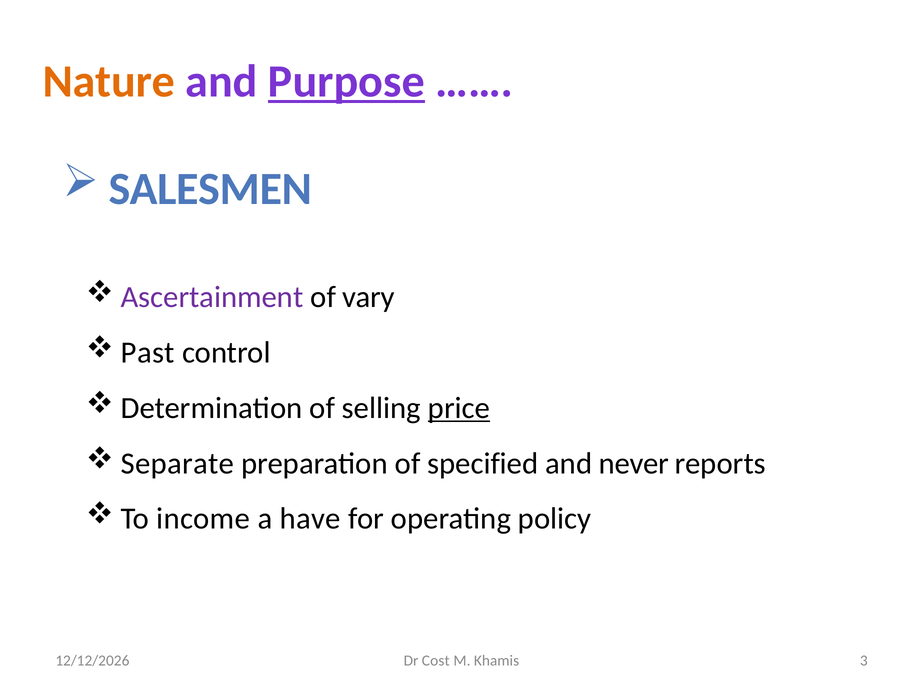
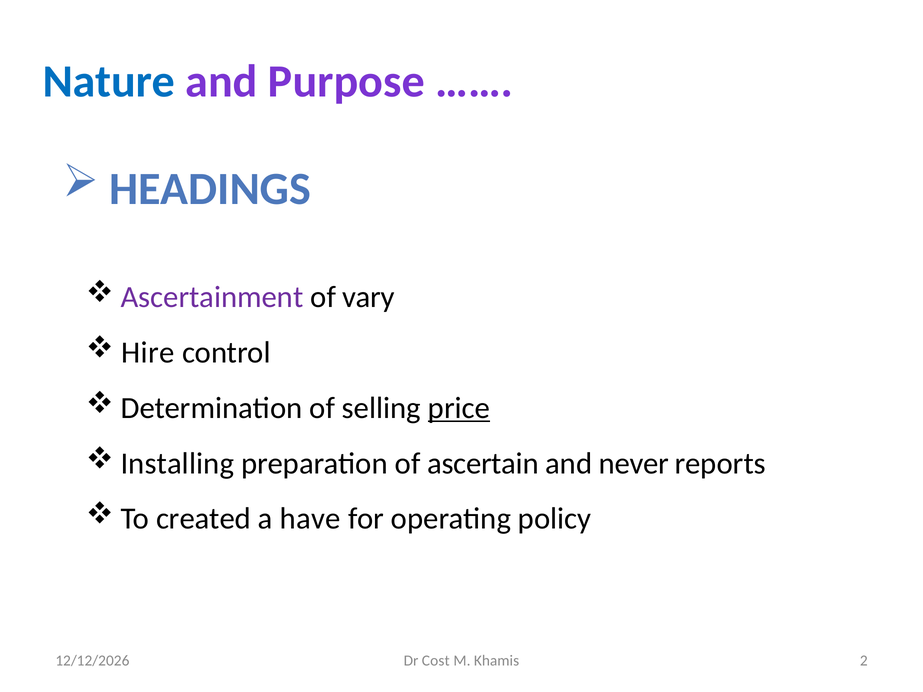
Nature colour: orange -> blue
Purpose underline: present -> none
SALESMEN: SALESMEN -> HEADINGS
Past: Past -> Hire
Separate: Separate -> Installing
specified: specified -> ascertain
income: income -> created
3: 3 -> 2
